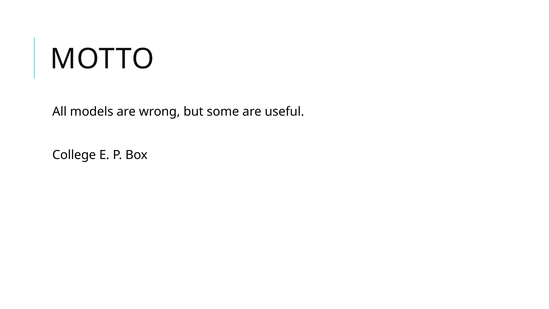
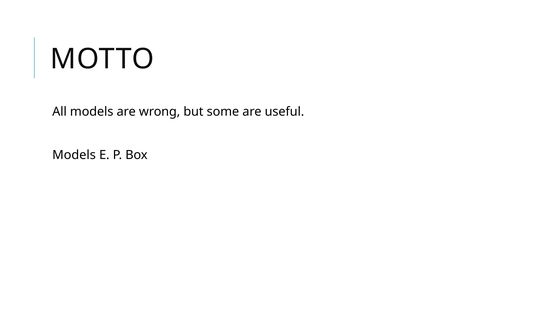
College at (74, 155): College -> Models
